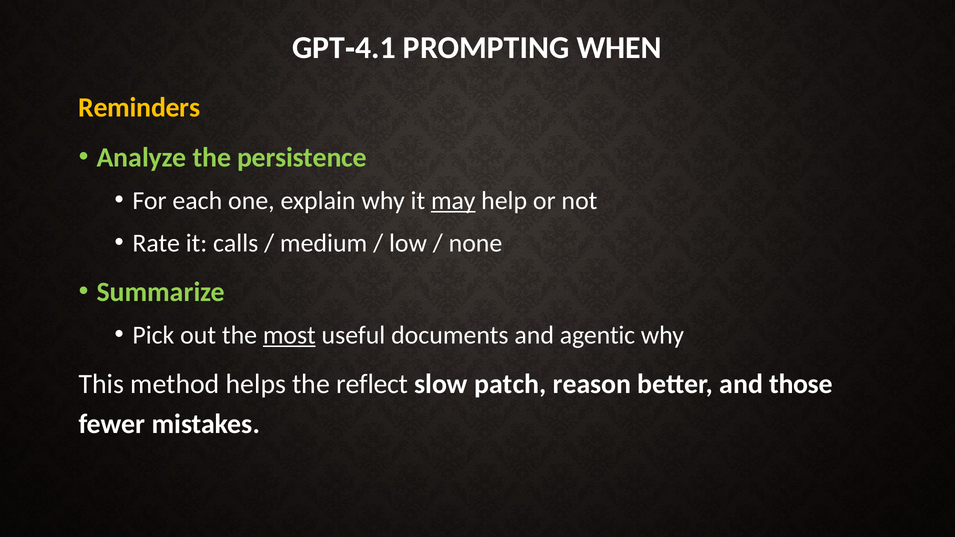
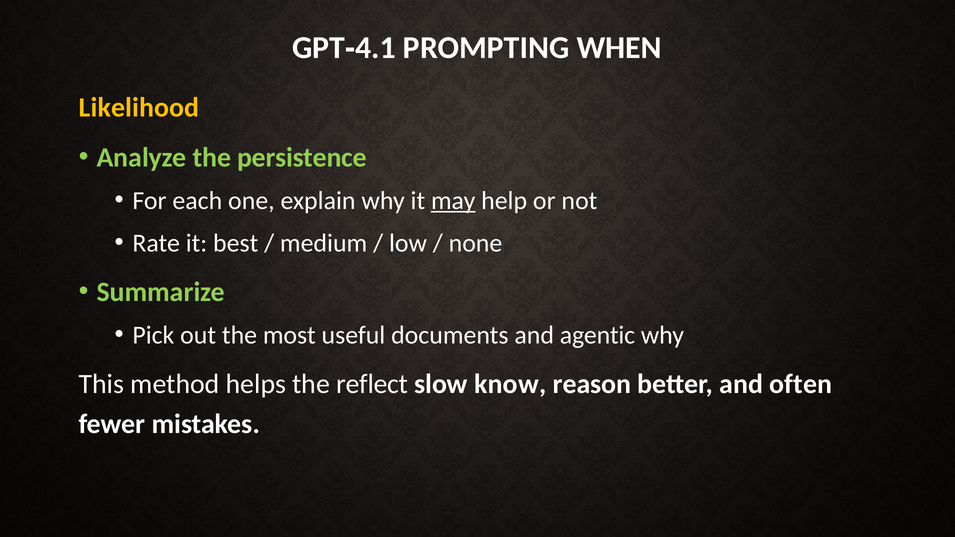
Reminders: Reminders -> Likelihood
calls: calls -> best
most underline: present -> none
patch: patch -> know
those: those -> often
